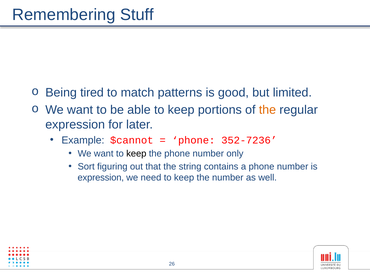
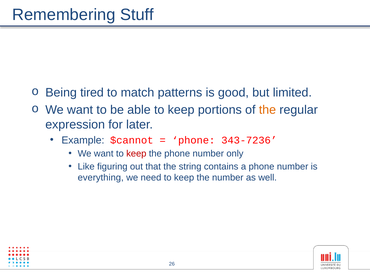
352-7236: 352-7236 -> 343-7236
keep at (136, 154) colour: black -> red
Sort: Sort -> Like
expression at (101, 178): expression -> everything
